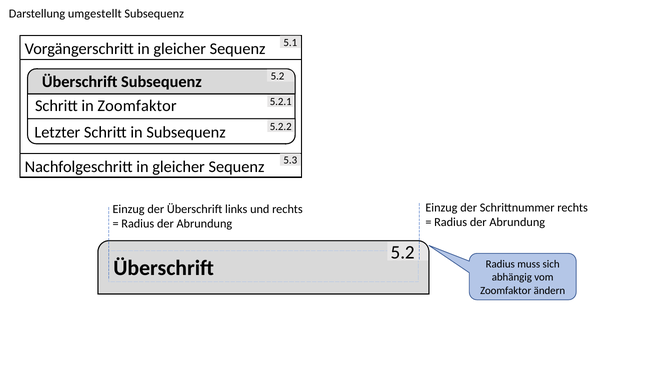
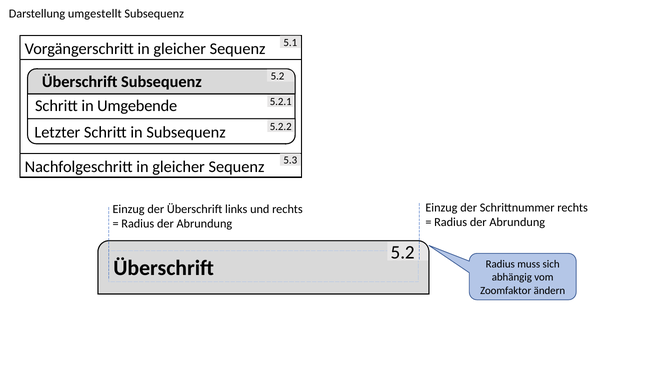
in Zoomfaktor: Zoomfaktor -> Umgebende
